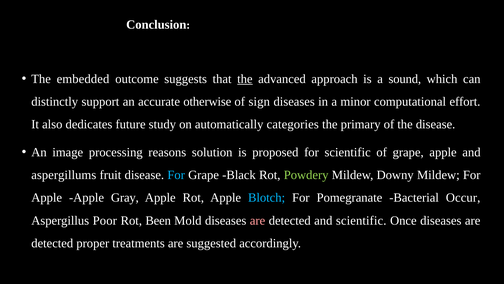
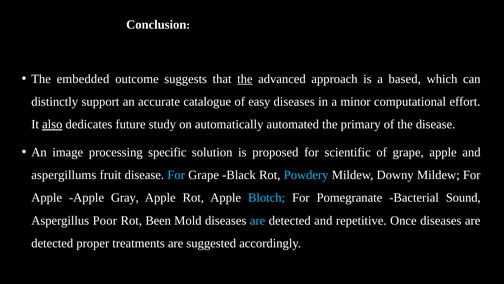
sound: sound -> based
otherwise: otherwise -> catalogue
sign: sign -> easy
also underline: none -> present
categories: categories -> automated
reasons: reasons -> specific
Powdery colour: light green -> light blue
Occur: Occur -> Sound
are at (258, 220) colour: pink -> light blue
and scientific: scientific -> repetitive
